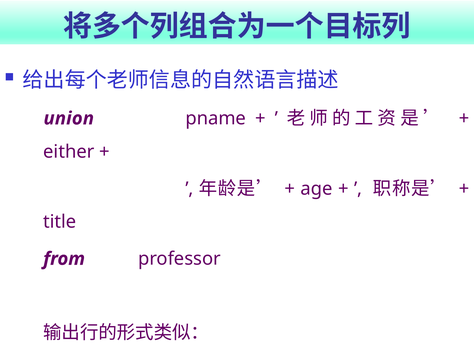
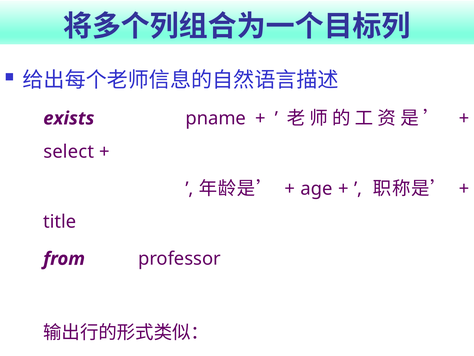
union: union -> exists
either: either -> select
